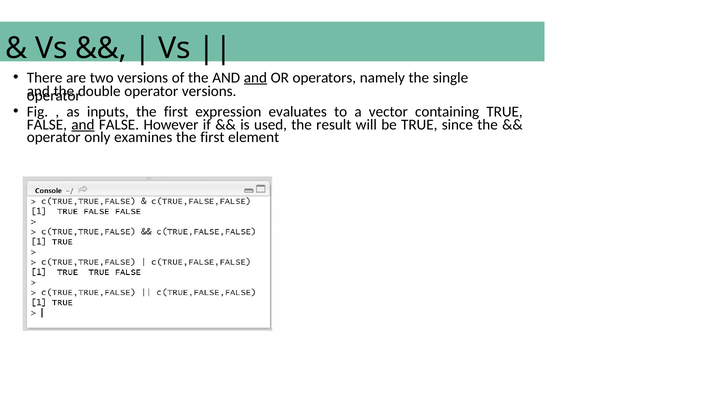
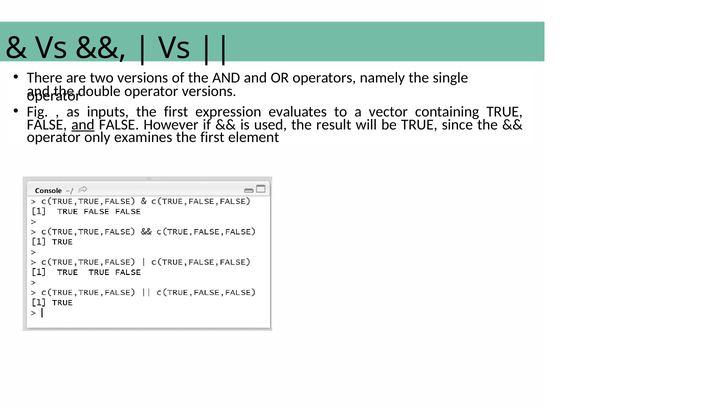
and at (255, 78) underline: present -> none
